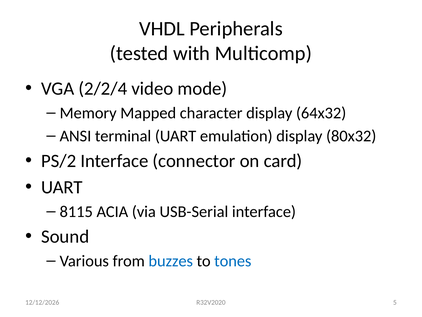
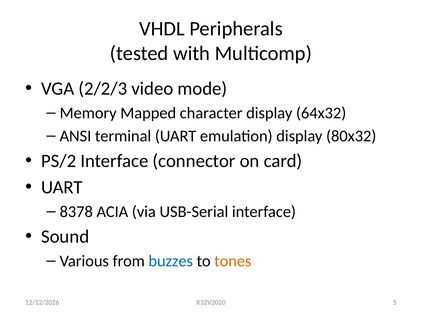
2/2/4: 2/2/4 -> 2/2/3
8115: 8115 -> 8378
tones colour: blue -> orange
